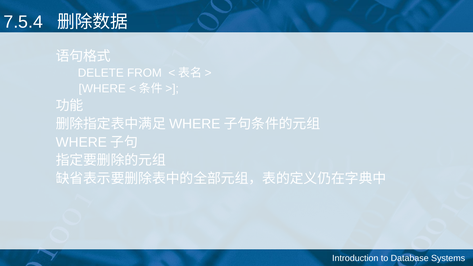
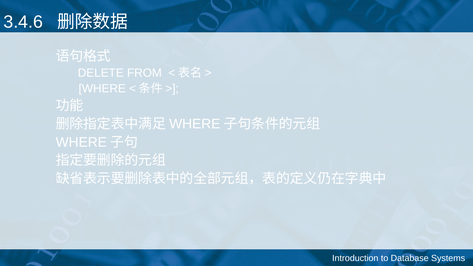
7.5.4: 7.5.4 -> 3.4.6
